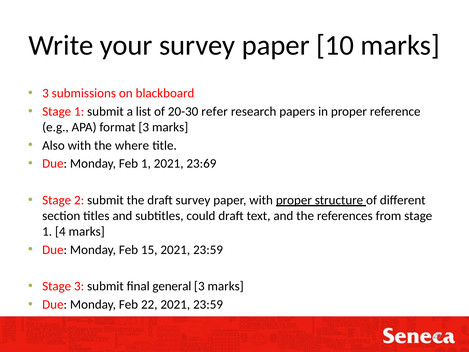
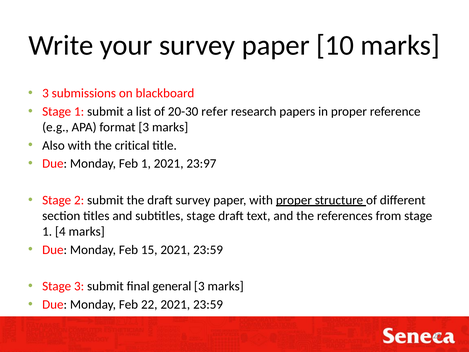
where: where -> critical
23:69: 23:69 -> 23:97
subtitles could: could -> stage
